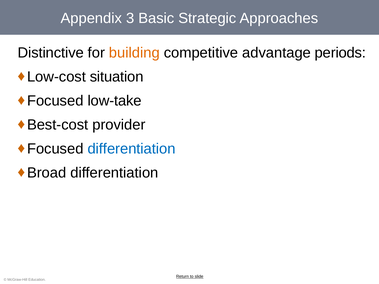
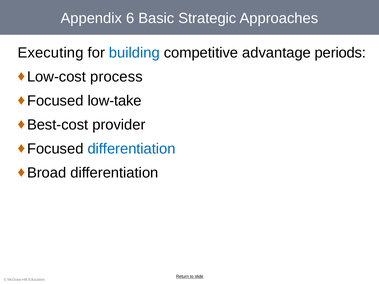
3: 3 -> 6
Distinctive: Distinctive -> Executing
building colour: orange -> blue
situation: situation -> process
